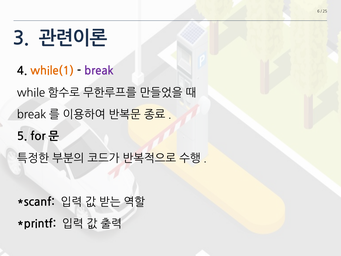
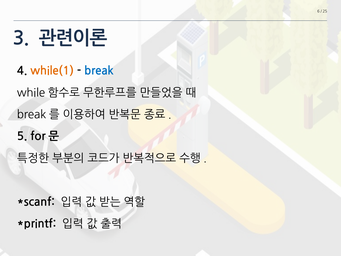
break colour: purple -> blue
